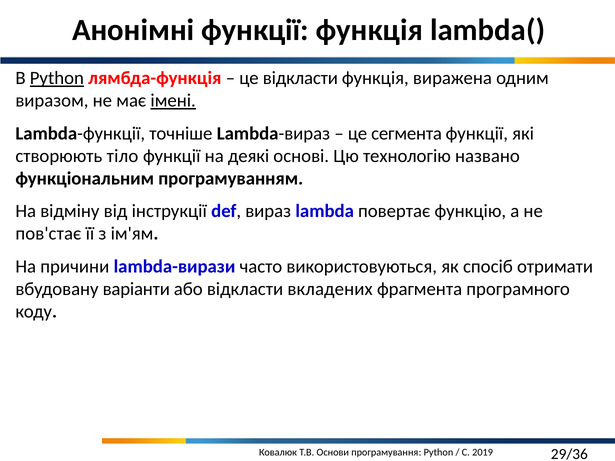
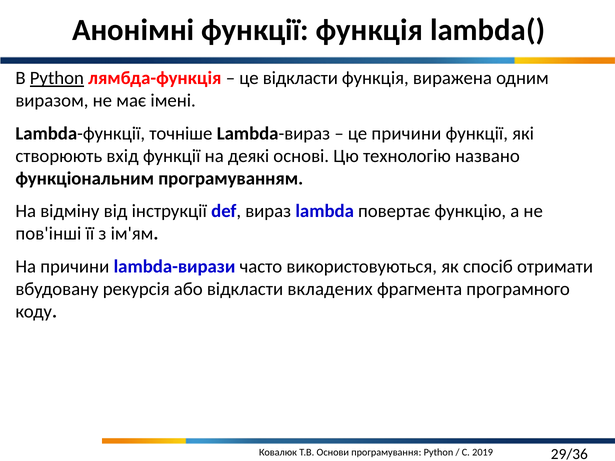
імені underline: present -> none
це сегмента: сегмента -> причини
тіло: тіло -> вхід
пов'стає: пов'стає -> пов'інші
варіанти: варіанти -> рекурсія
